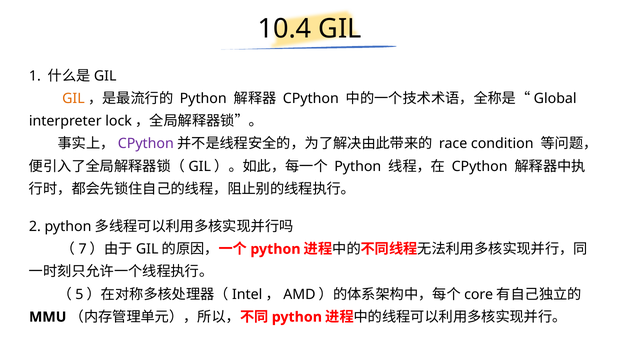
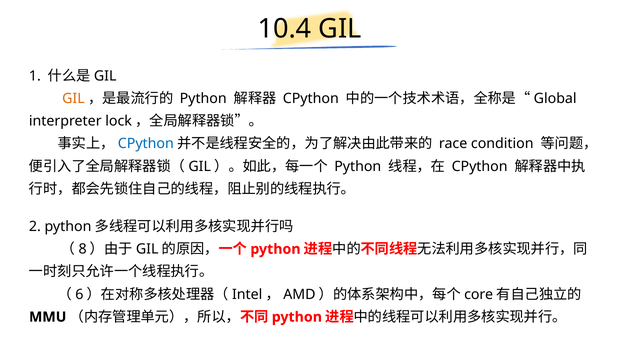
CPython at (146, 144) colour: purple -> blue
7: 7 -> 8
5: 5 -> 6
